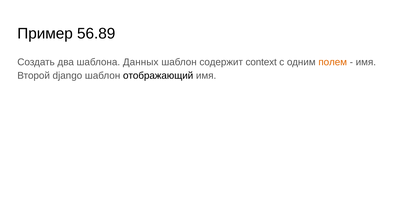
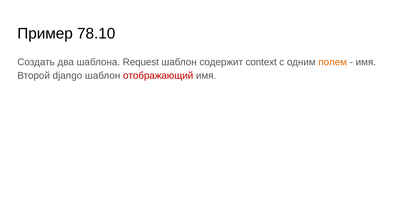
56.89: 56.89 -> 78.10
Данных: Данных -> Request
отображающий colour: black -> red
